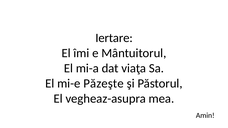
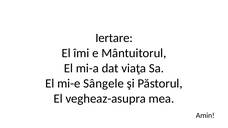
Păzeşte: Păzeşte -> Sângele
